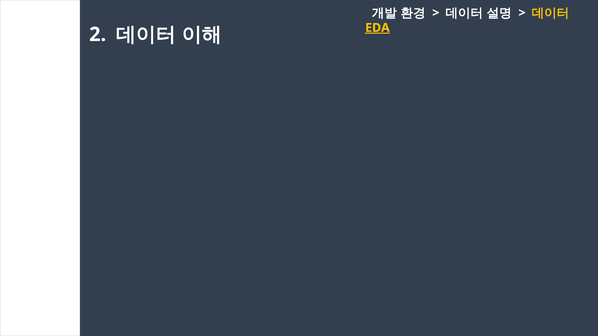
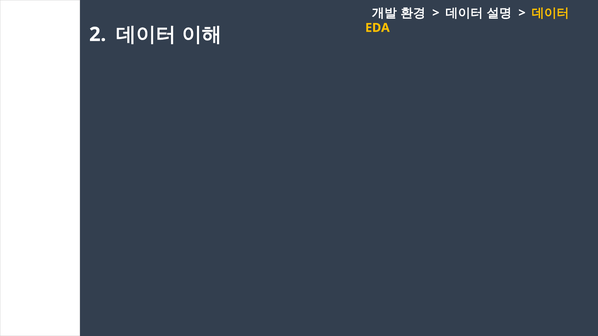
EDA underline: present -> none
